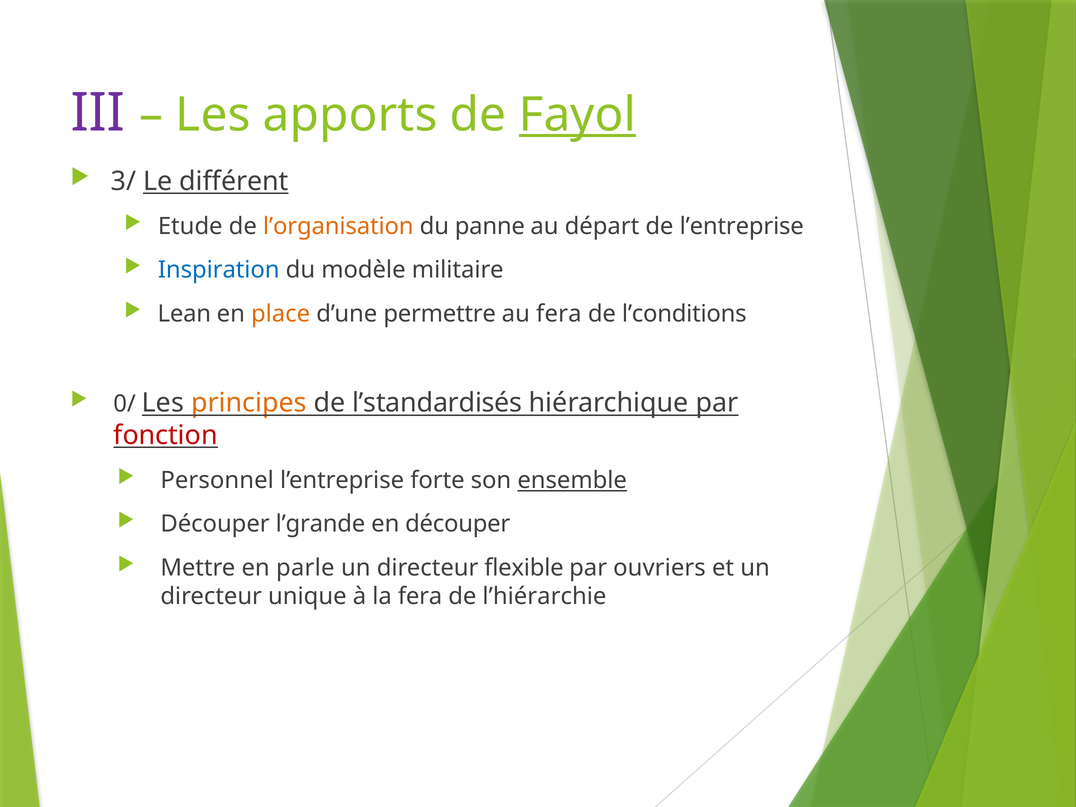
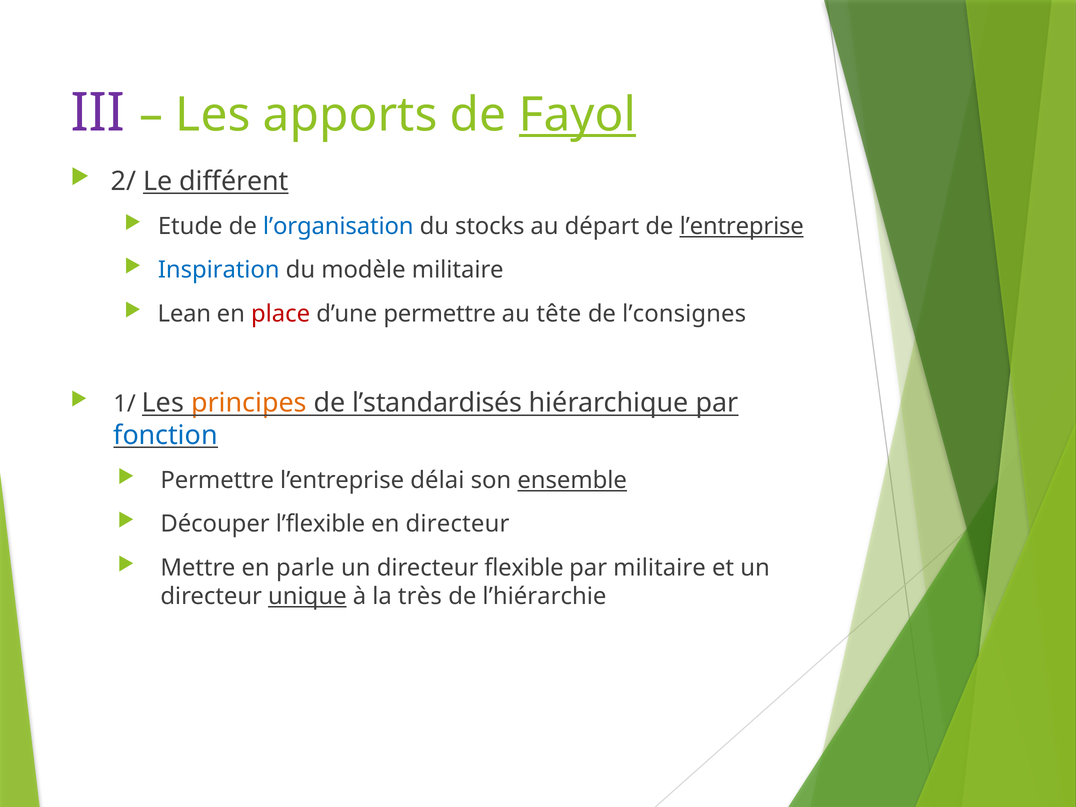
3/: 3/ -> 2/
l’organisation colour: orange -> blue
panne: panne -> stocks
l’entreprise at (742, 226) underline: none -> present
place colour: orange -> red
au fera: fera -> tête
l’conditions: l’conditions -> l’consignes
0/: 0/ -> 1/
fonction colour: red -> blue
Personnel at (217, 480): Personnel -> Permettre
forte: forte -> délai
l’grande: l’grande -> l’flexible
en découper: découper -> directeur
par ouvriers: ouvriers -> militaire
unique underline: none -> present
la fera: fera -> très
